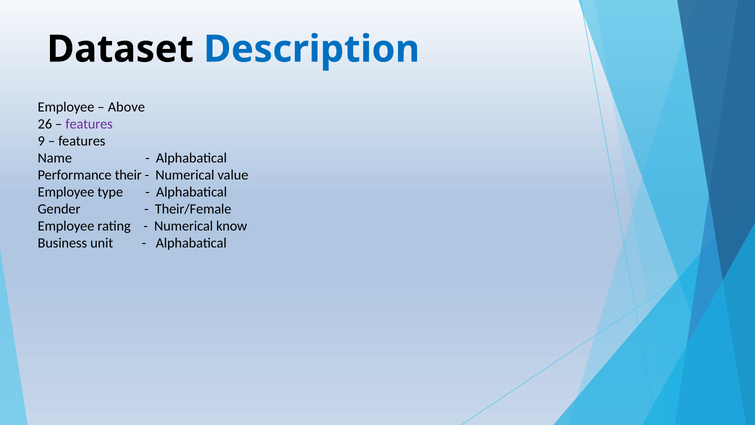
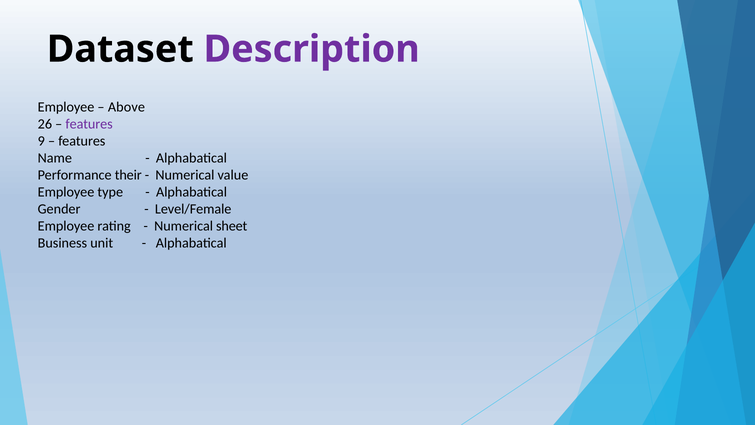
Description colour: blue -> purple
Their/Female: Their/Female -> Level/Female
know: know -> sheet
